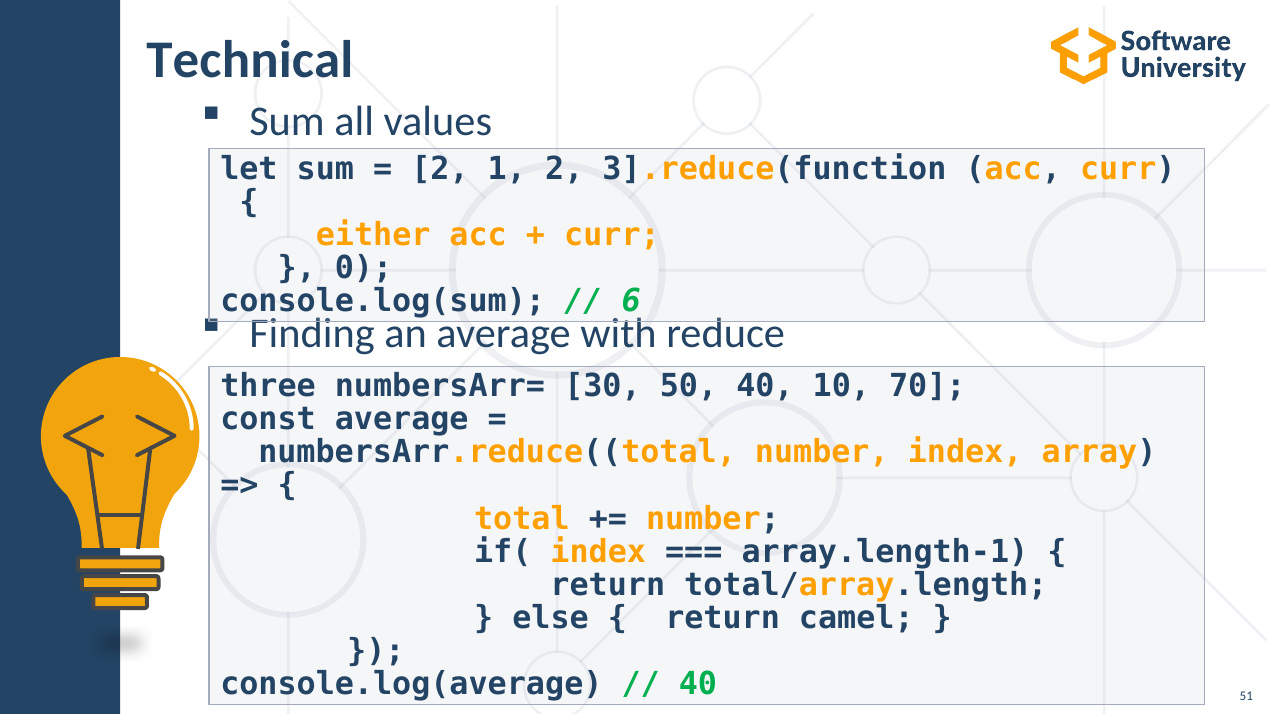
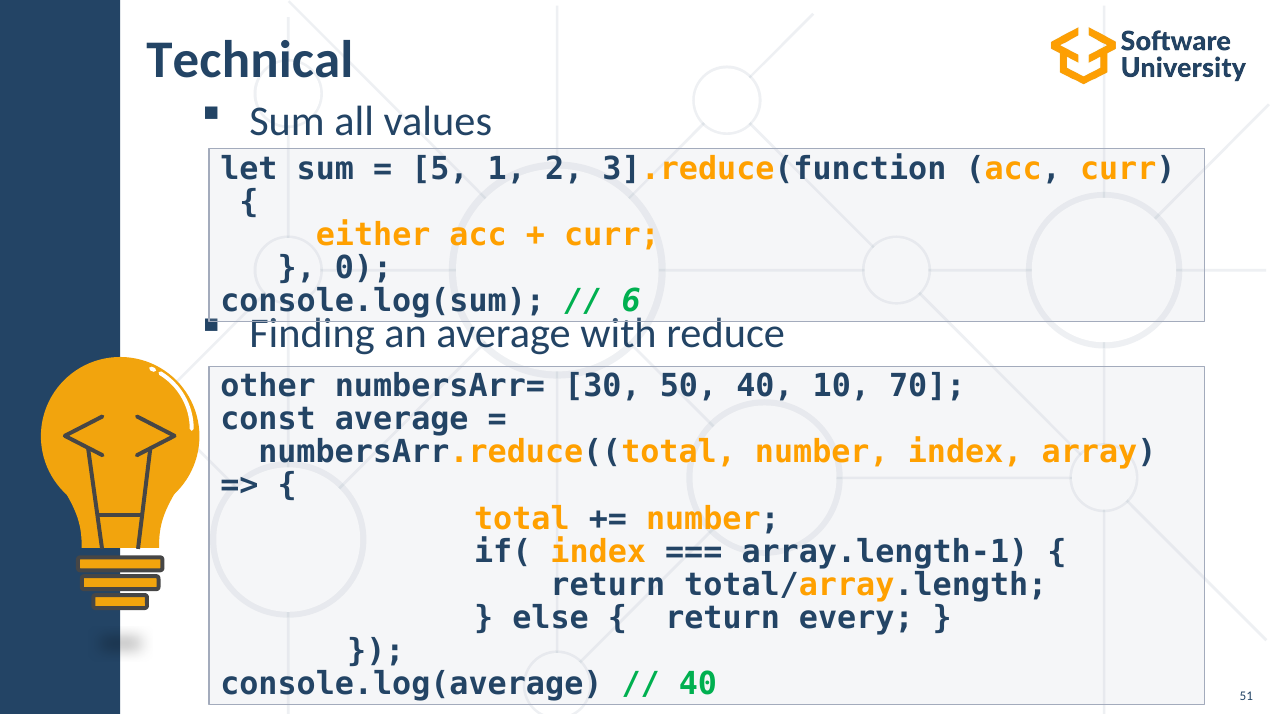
2 at (440, 169): 2 -> 5
three: three -> other
camel: camel -> every
